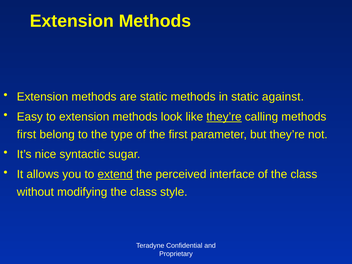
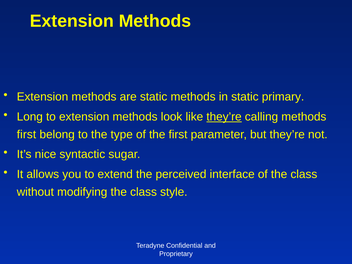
against: against -> primary
Easy: Easy -> Long
extend underline: present -> none
